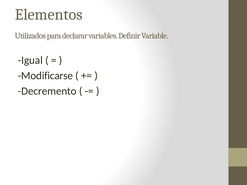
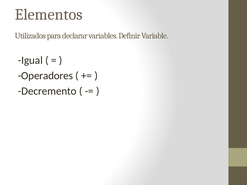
Modificarse: Modificarse -> Operadores
